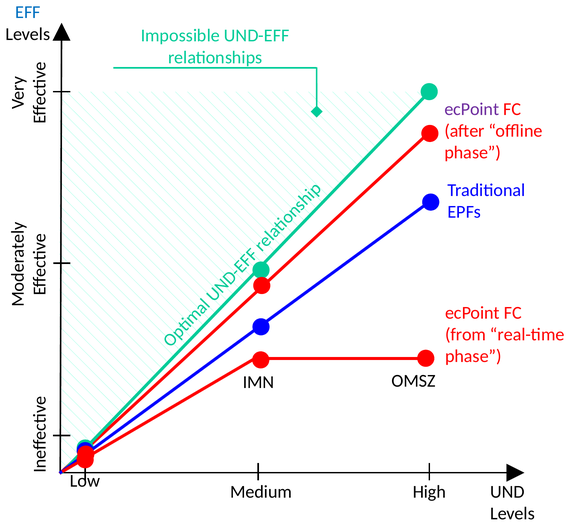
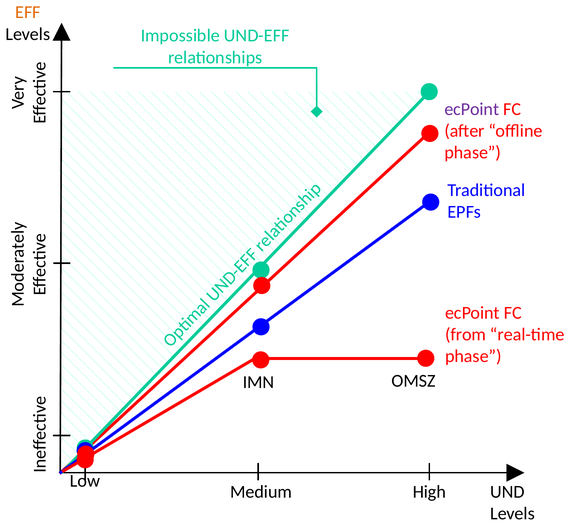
EFF at (28, 12) colour: blue -> orange
